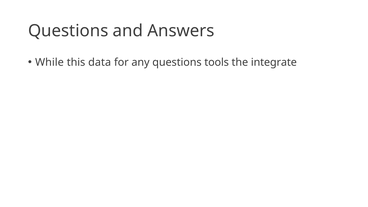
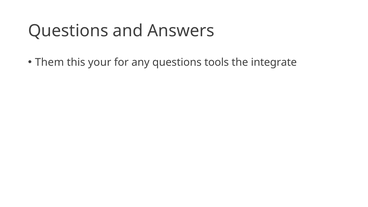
While: While -> Them
data: data -> your
